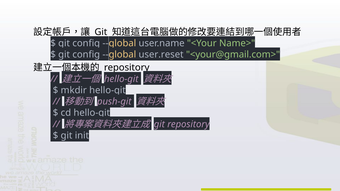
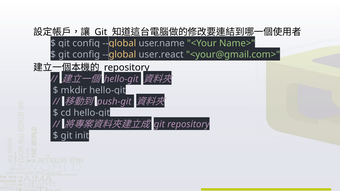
user.reset: user.reset -> user.react
